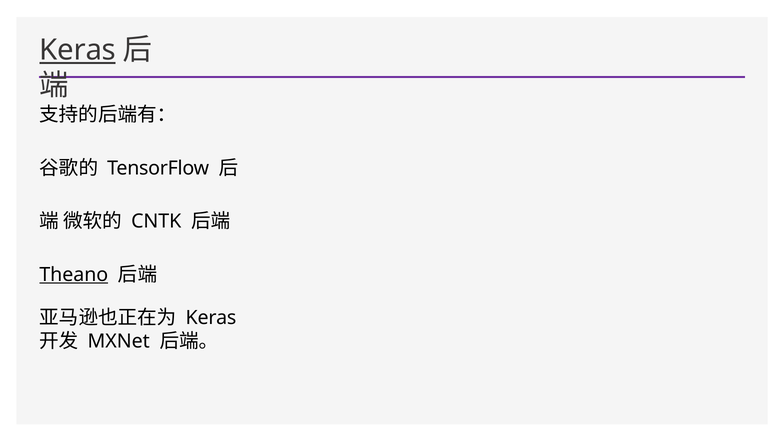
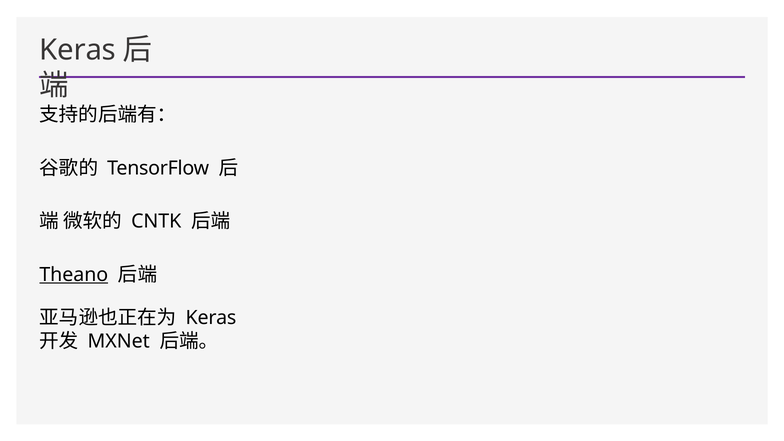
Keras at (78, 50) underline: present -> none
